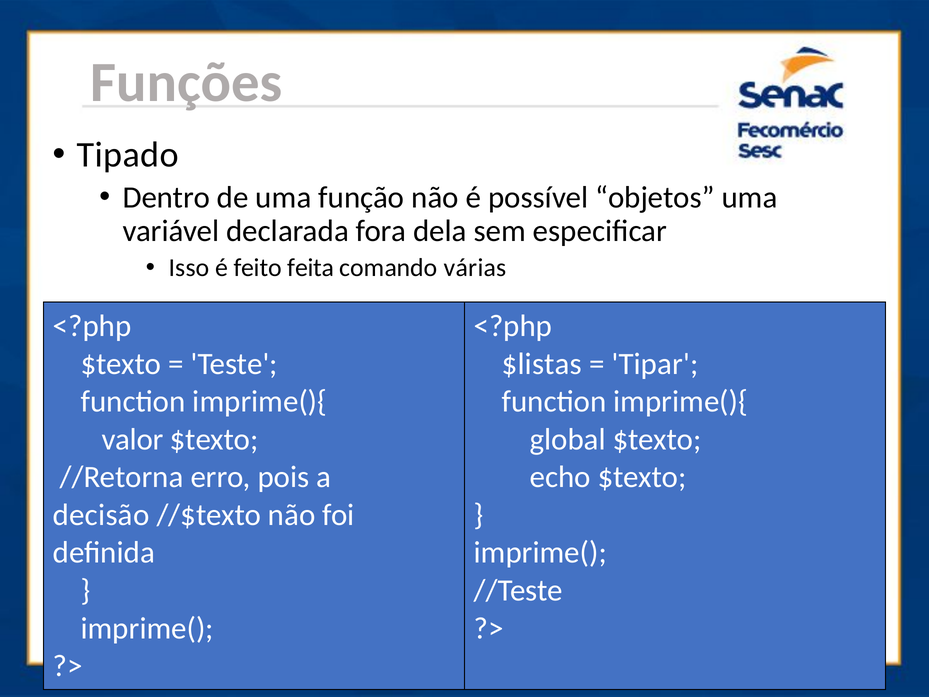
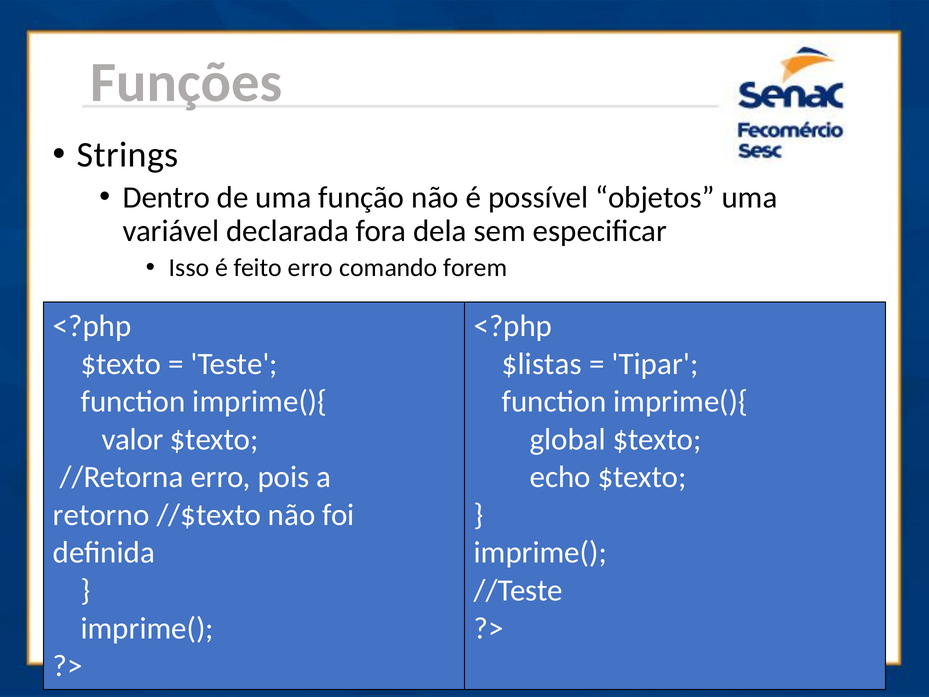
Tipado: Tipado -> Strings
feito feita: feita -> erro
várias: várias -> forem
decisão: decisão -> retorno
